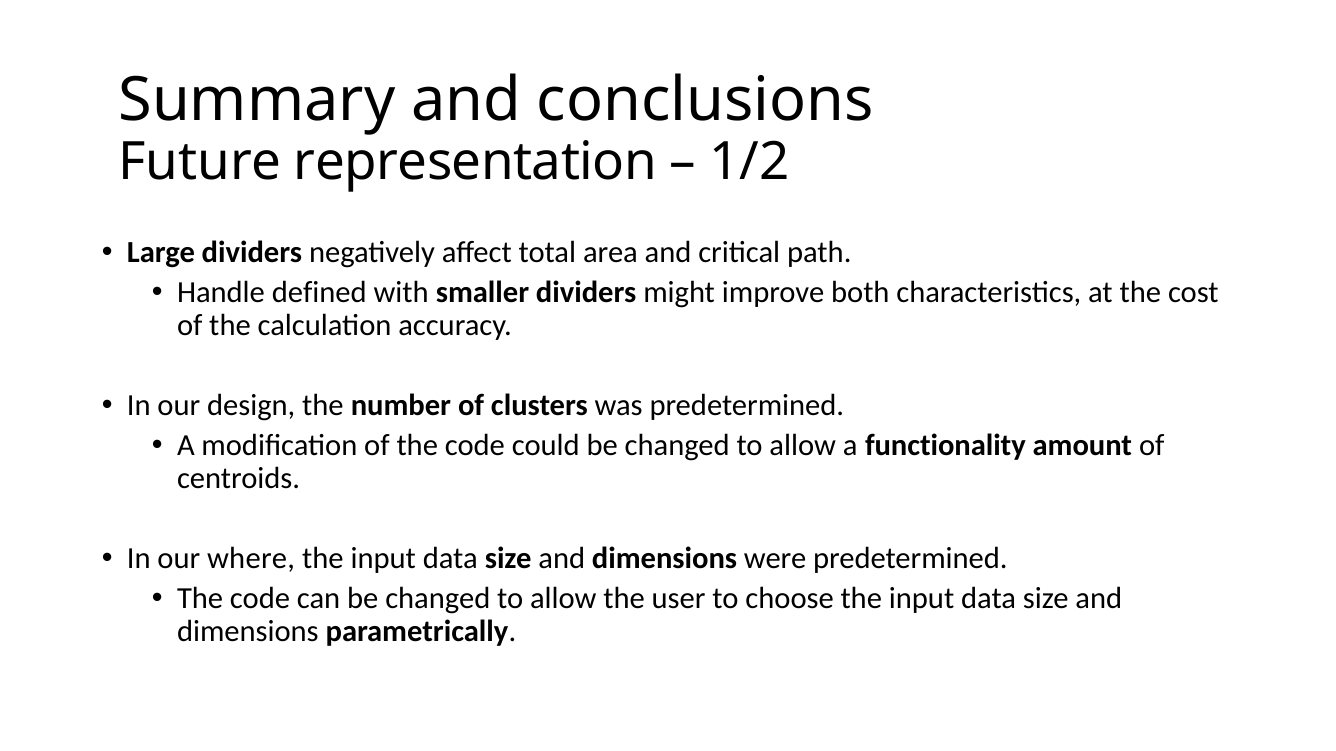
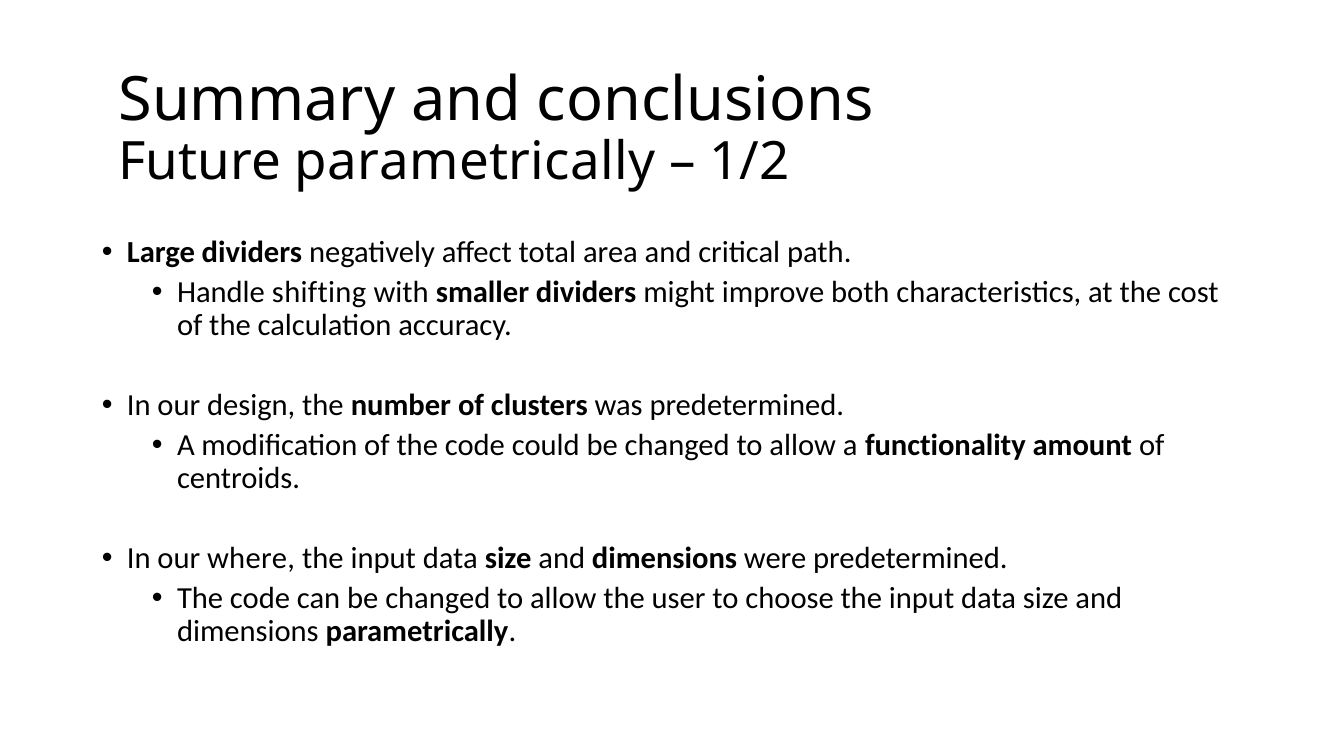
Future representation: representation -> parametrically
defined: defined -> shifting
